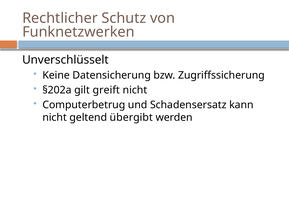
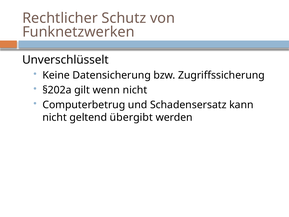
greift: greift -> wenn
